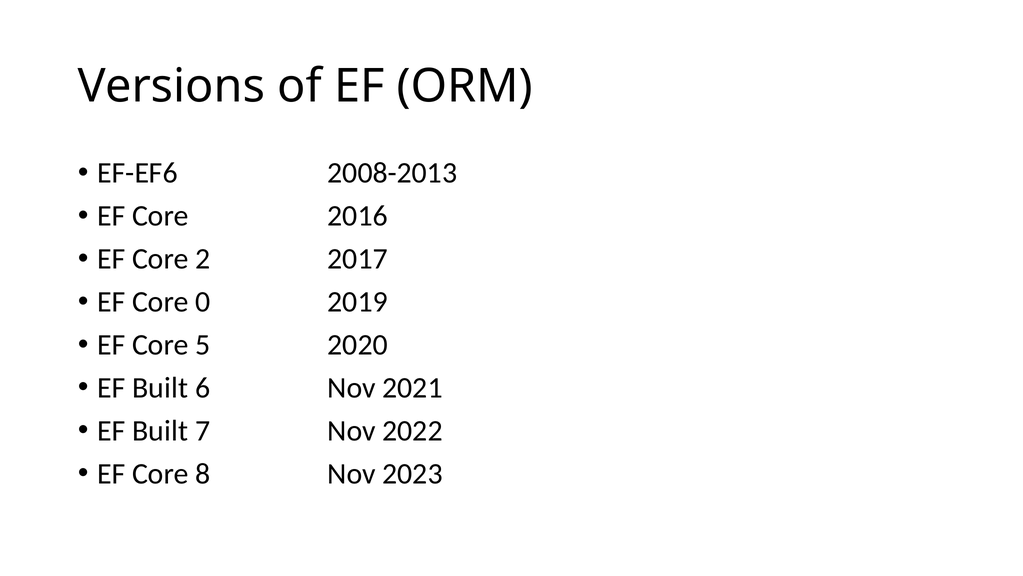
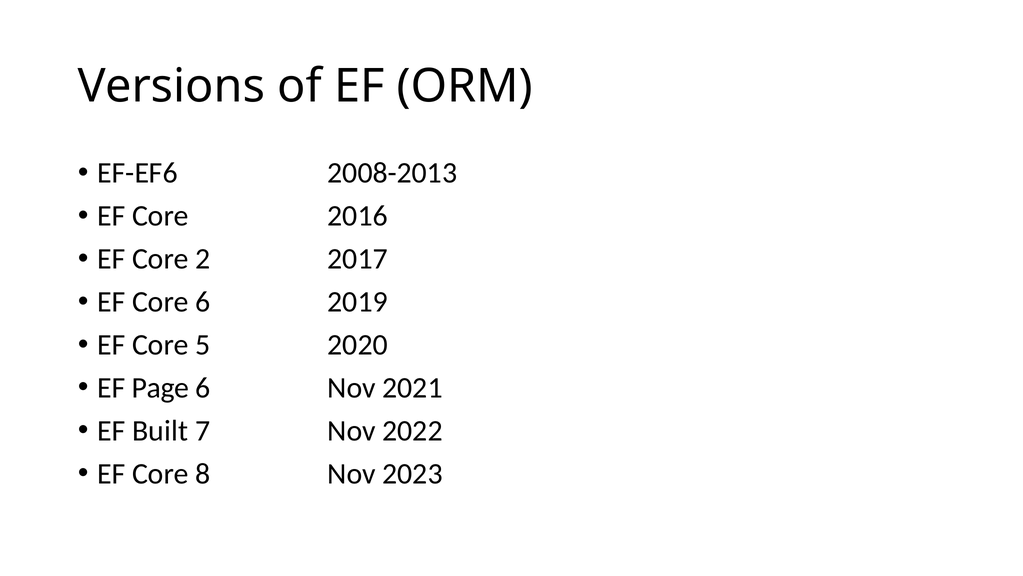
Core 0: 0 -> 6
Built at (160, 387): Built -> Page
